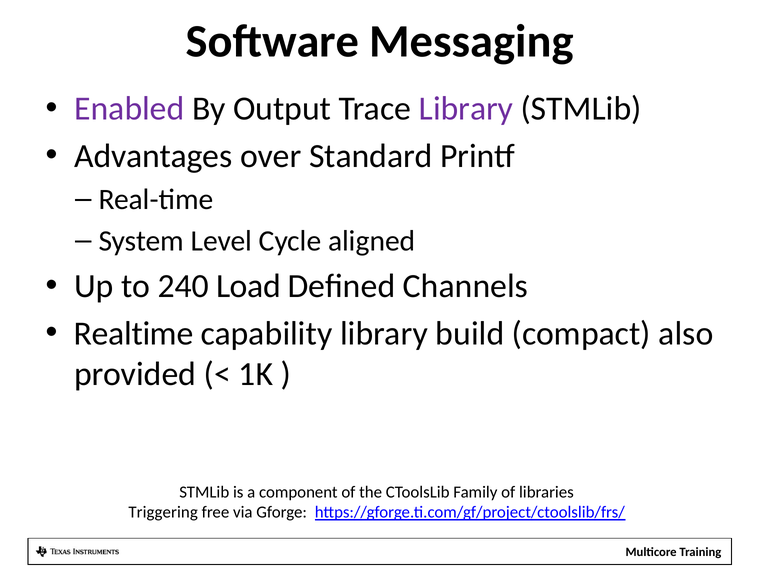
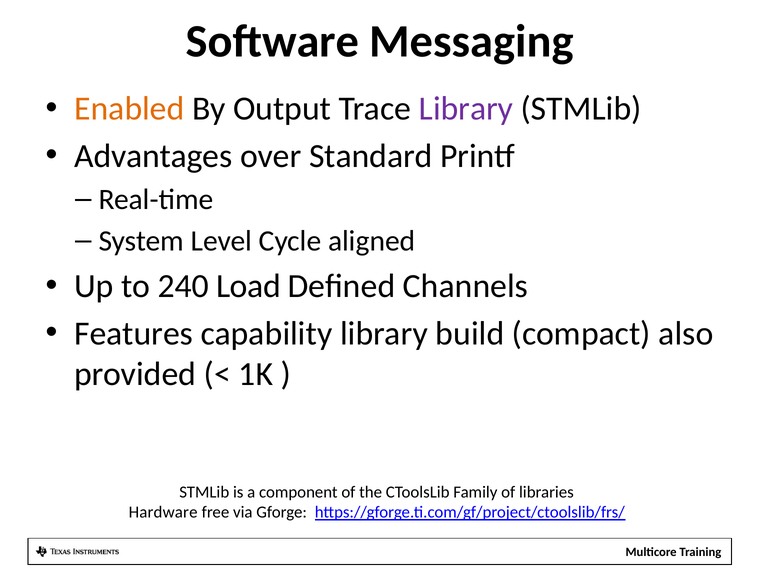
Enabled colour: purple -> orange
Realtime: Realtime -> Features
Triggering: Triggering -> Hardware
